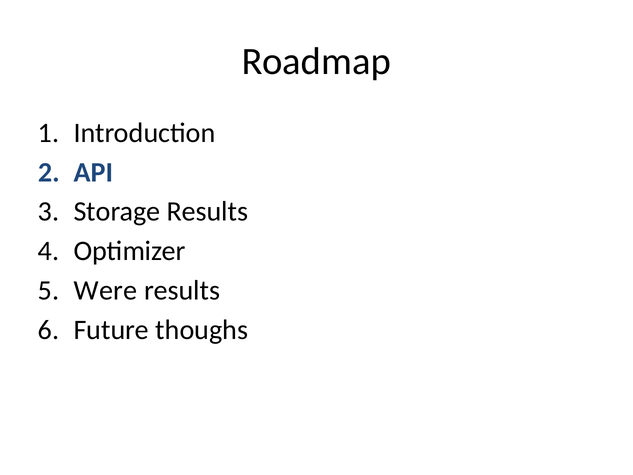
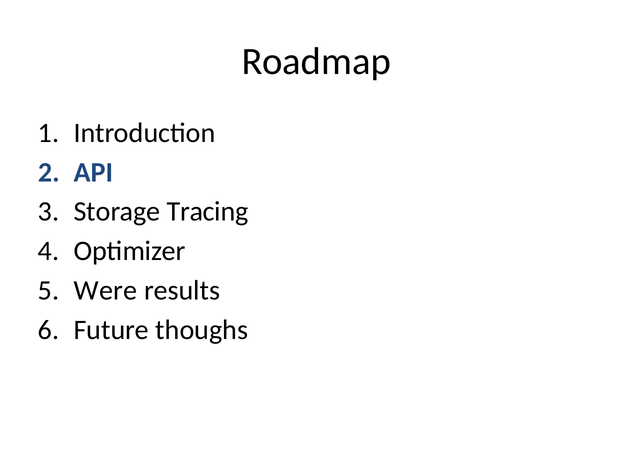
Storage Results: Results -> Tracing
